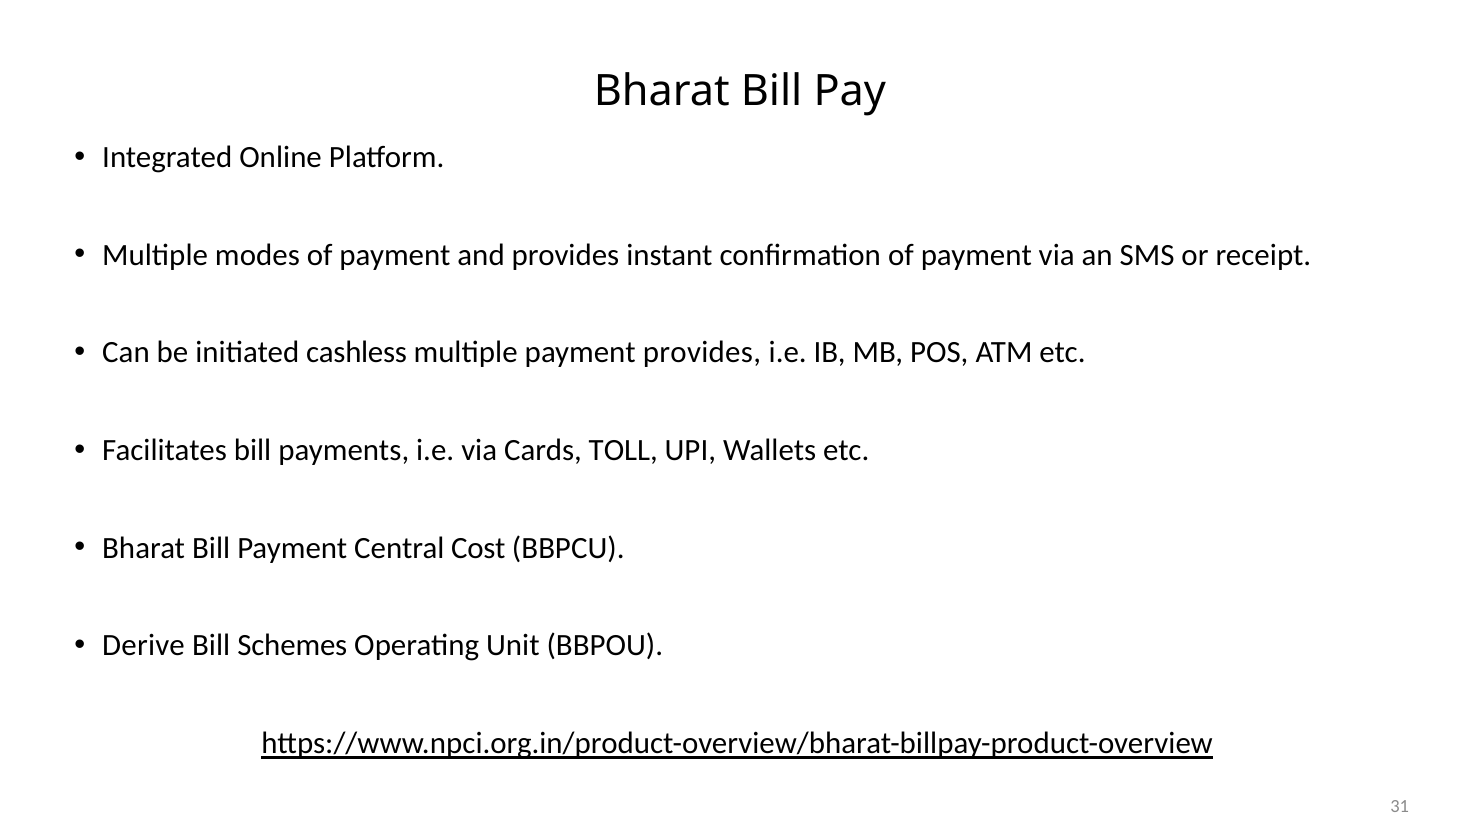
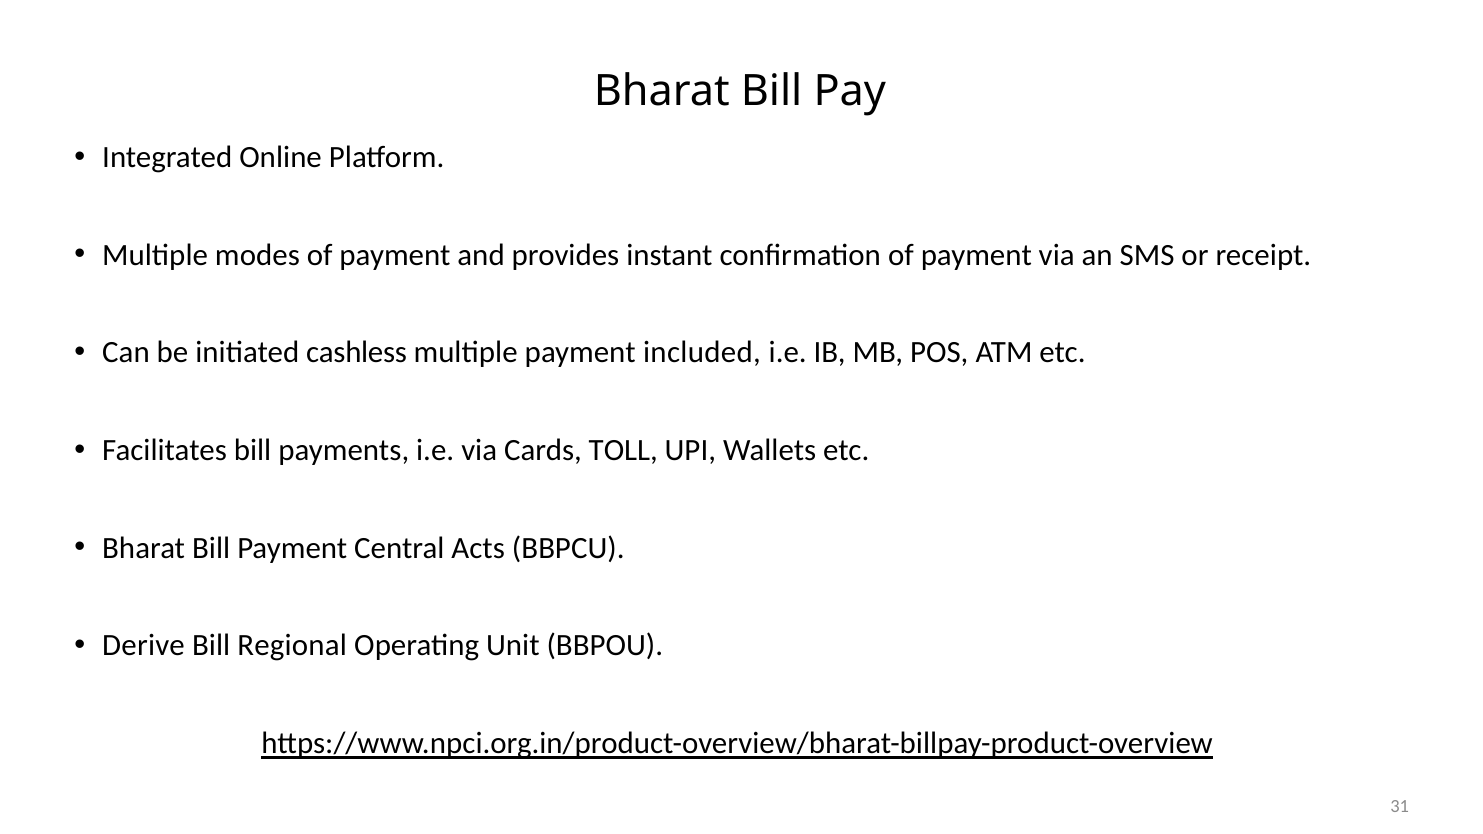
payment provides: provides -> included
Cost: Cost -> Acts
Schemes: Schemes -> Regional
